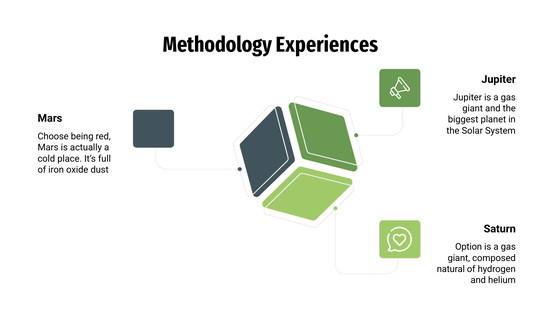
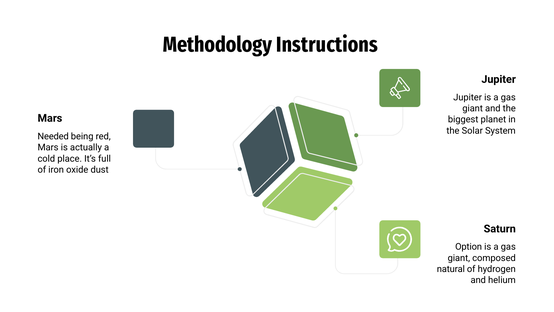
Experiences: Experiences -> Instructions
Choose: Choose -> Needed
